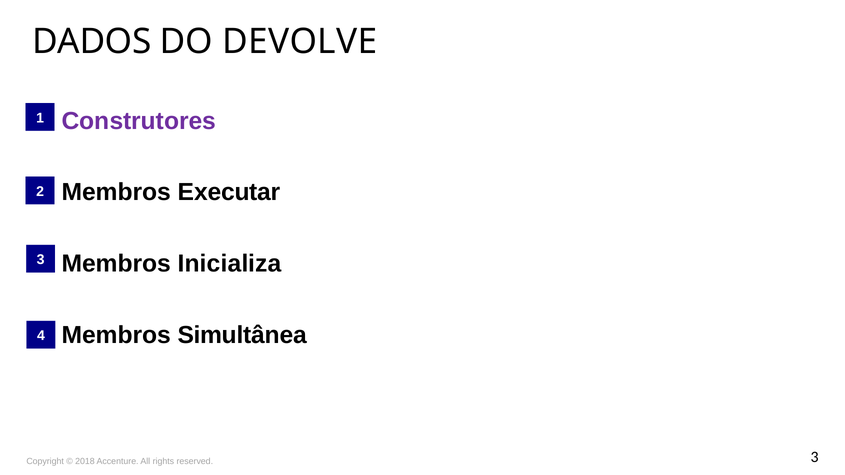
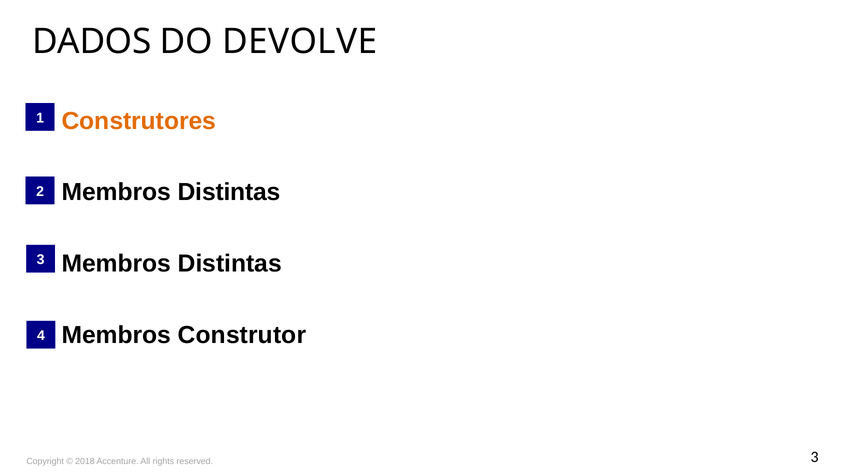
Construtores colour: purple -> orange
Executar at (229, 192): Executar -> Distintas
Inicializa at (230, 264): Inicializa -> Distintas
Simultânea: Simultânea -> Construtor
